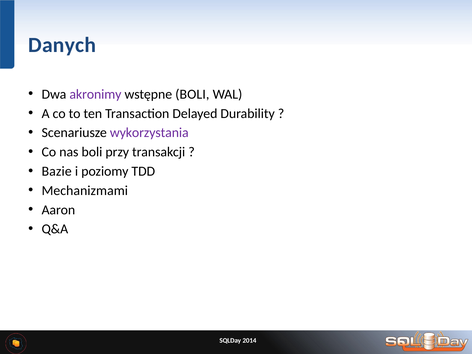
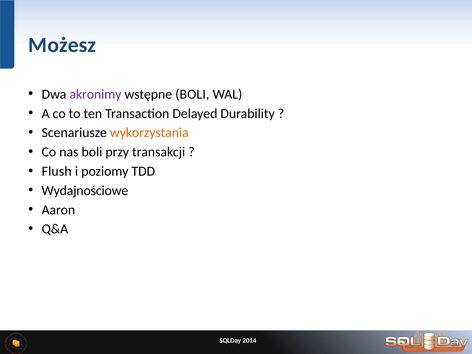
Danych: Danych -> Możesz
wykorzystania colour: purple -> orange
Bazie: Bazie -> Flush
Mechanizmami: Mechanizmami -> Wydajnościowe
